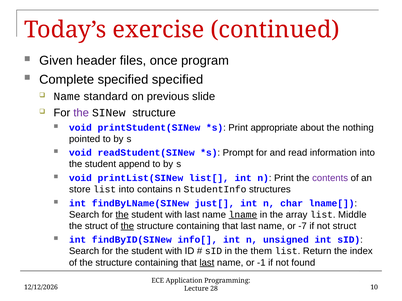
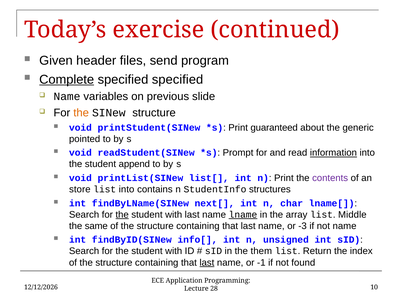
once: once -> send
Complete underline: none -> present
standard: standard -> variables
the at (81, 113) colour: purple -> orange
appropriate: appropriate -> guaranteed
nothing: nothing -> generic
information underline: none -> present
just[: just[ -> next[
the struct: struct -> same
the at (127, 226) underline: present -> none
-7: -7 -> -3
not struct: struct -> name
